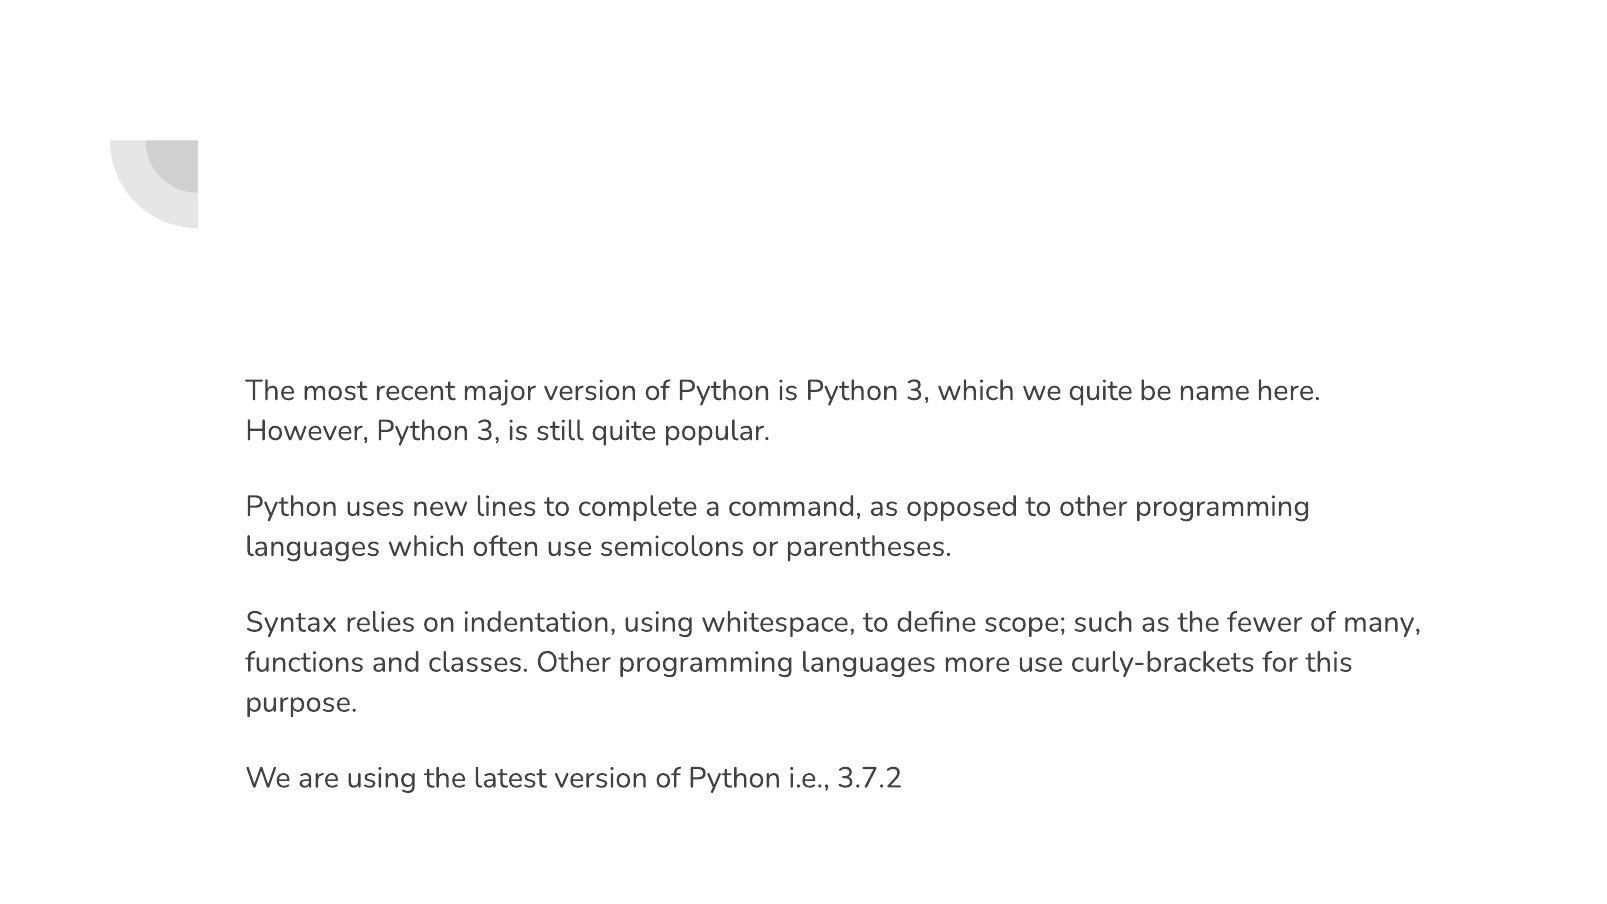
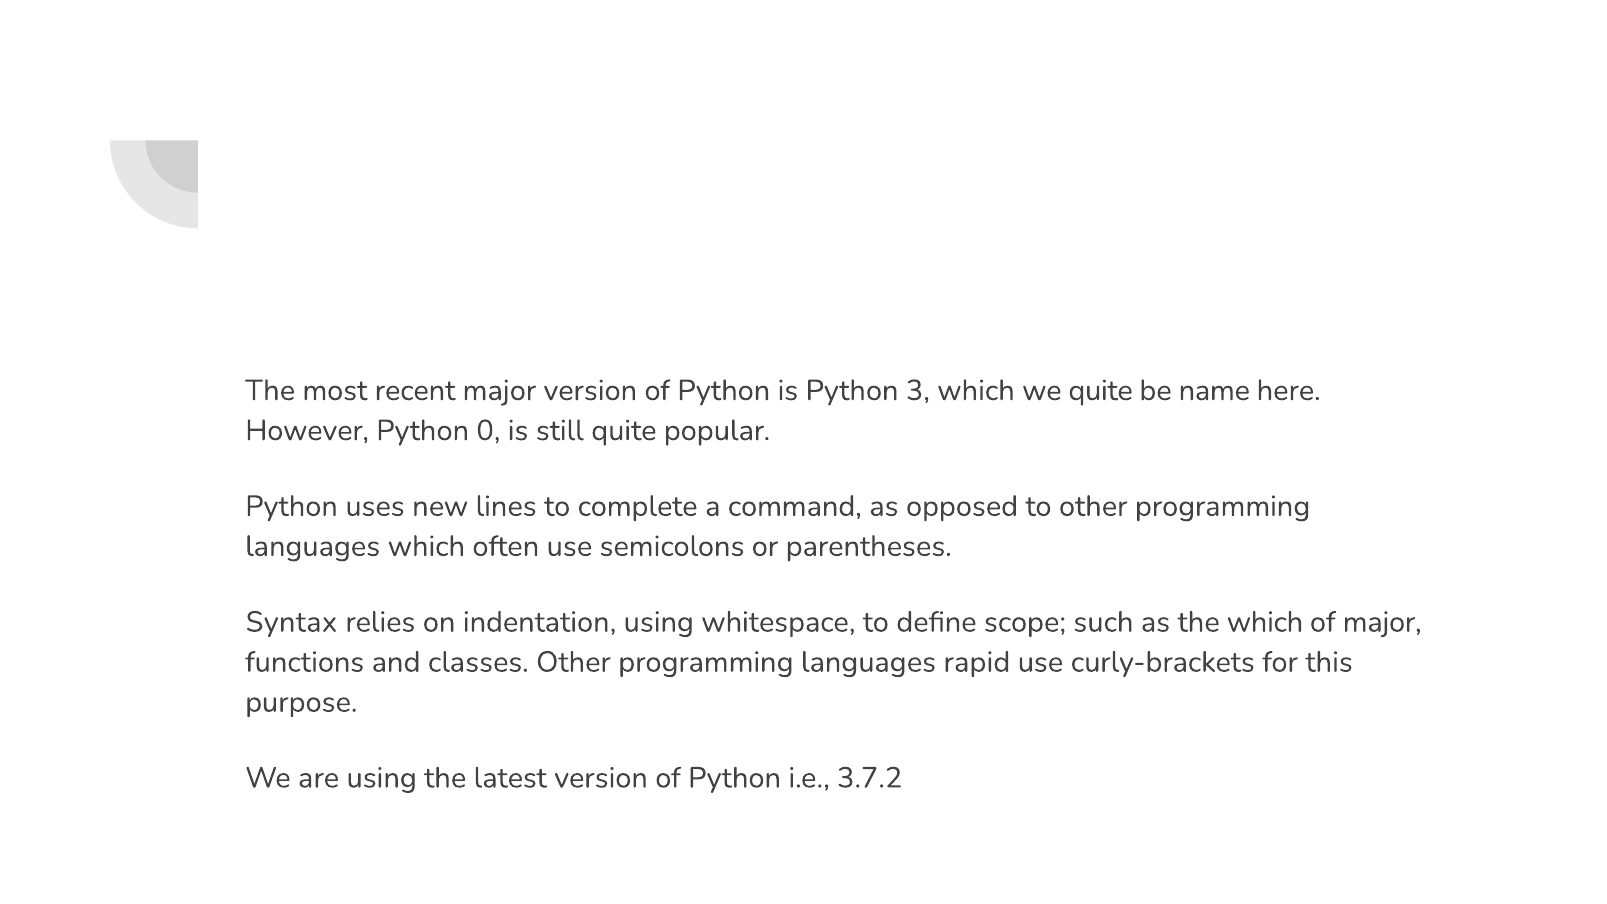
However Python 3: 3 -> 0
the fewer: fewer -> which
of many: many -> major
more: more -> rapid
